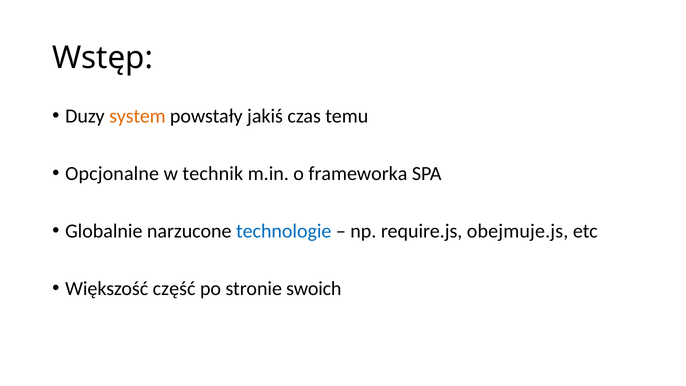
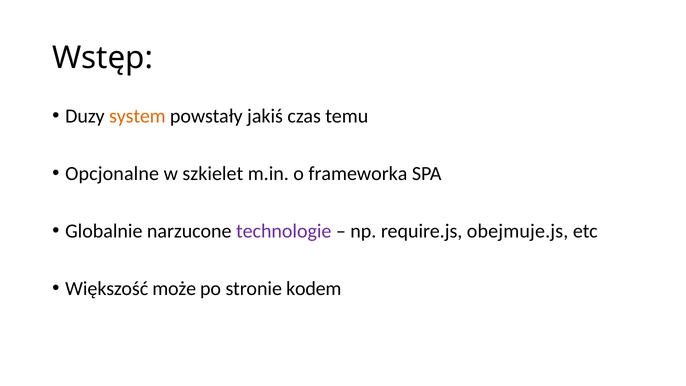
technik: technik -> szkielet
technologie colour: blue -> purple
część: część -> może
swoich: swoich -> kodem
